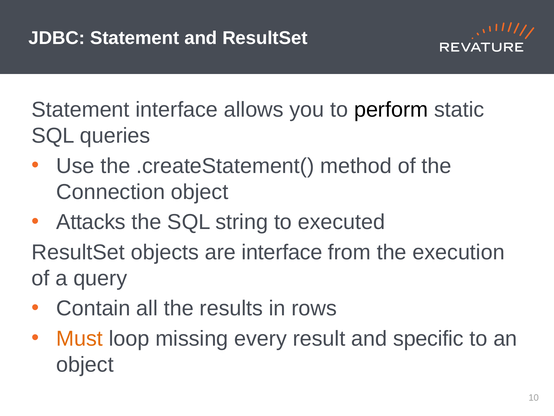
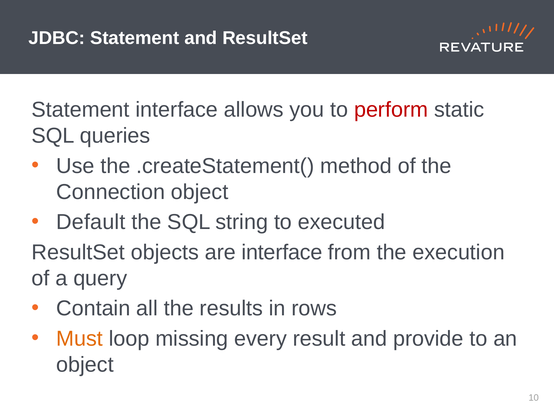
perform colour: black -> red
Attacks: Attacks -> Default
specific: specific -> provide
